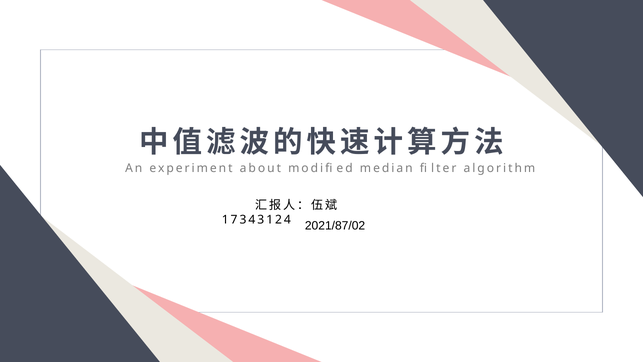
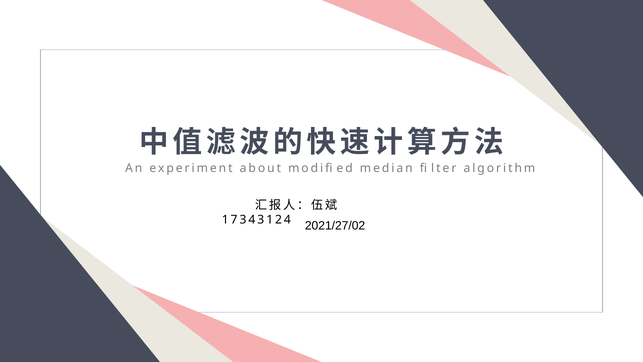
2021/87/02: 2021/87/02 -> 2021/27/02
